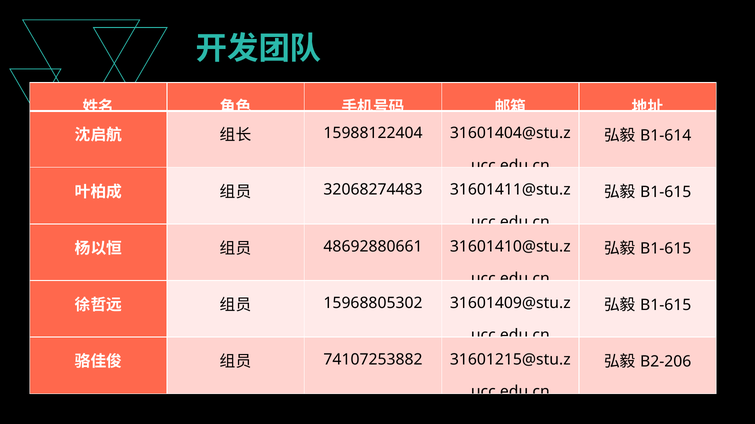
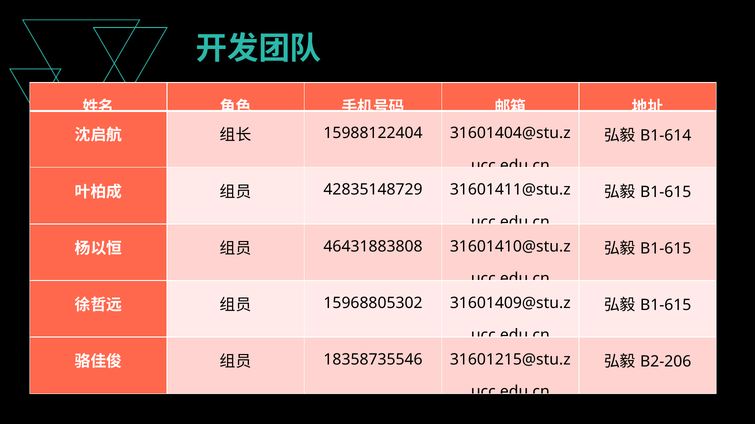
32068274483: 32068274483 -> 42835148729
48692880661: 48692880661 -> 46431883808
74107253882: 74107253882 -> 18358735546
